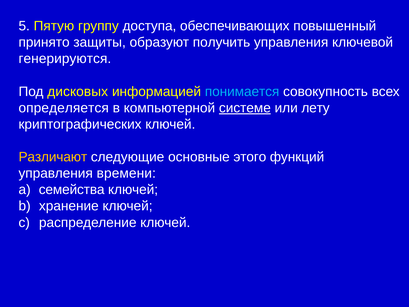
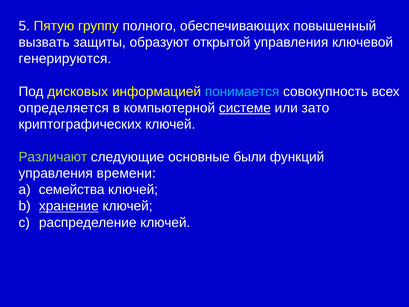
доступа: доступа -> полного
принято: принято -> вызвать
получить: получить -> открытой
лету: лету -> зато
Различают colour: yellow -> light green
этого: этого -> были
хранение underline: none -> present
